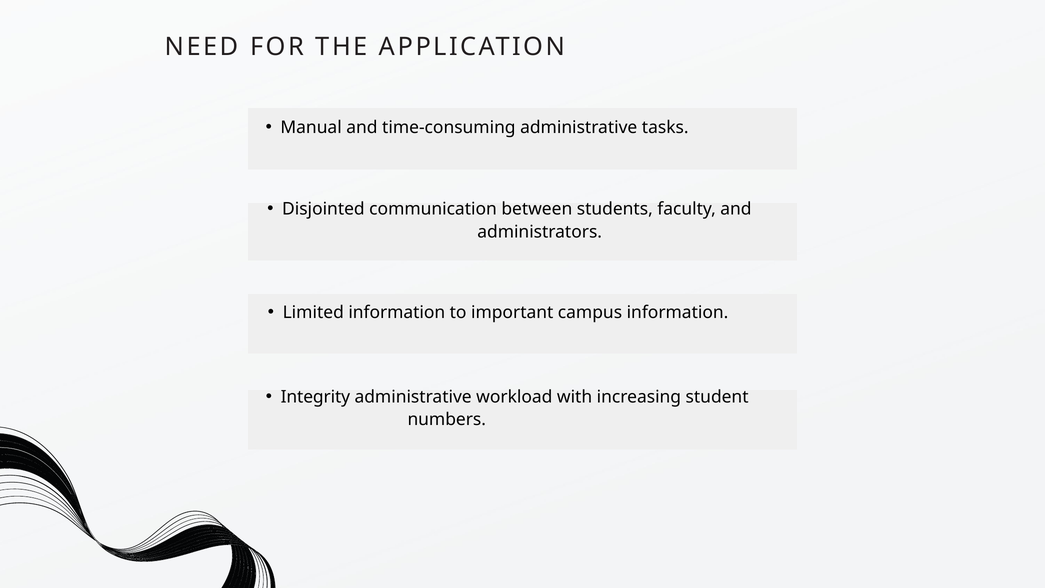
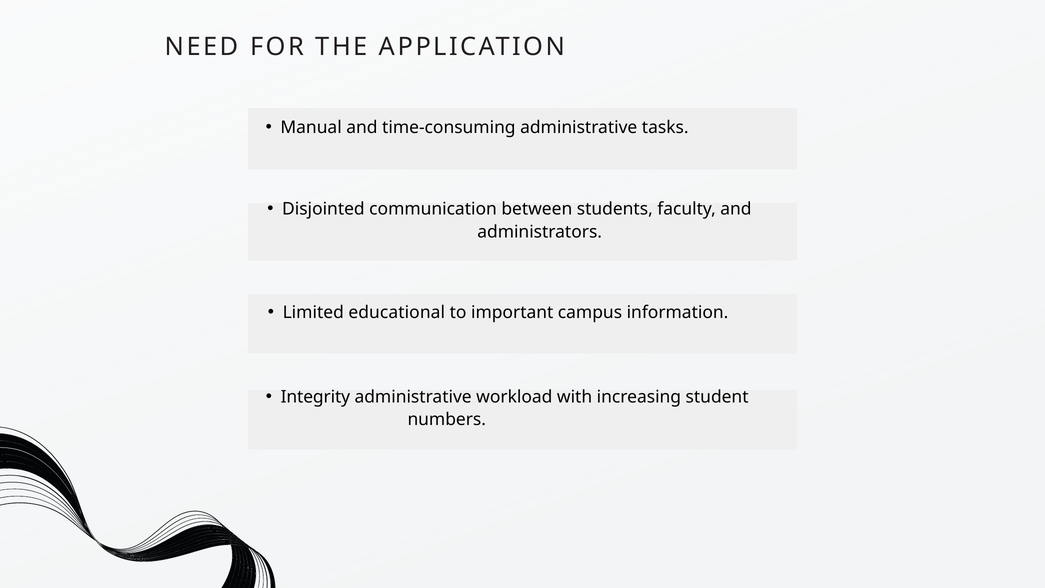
Limited information: information -> educational
